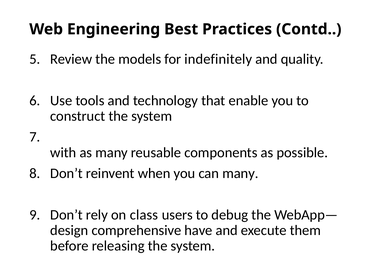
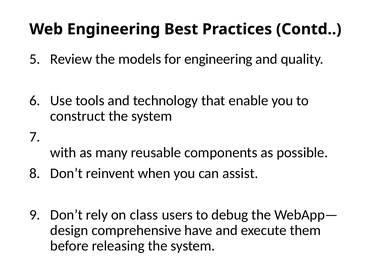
for indefinitely: indefinitely -> engineering
can many: many -> assist
